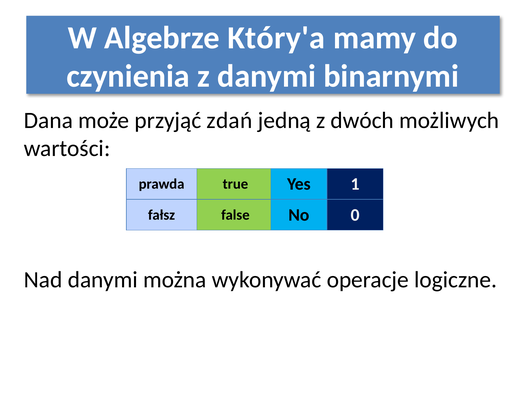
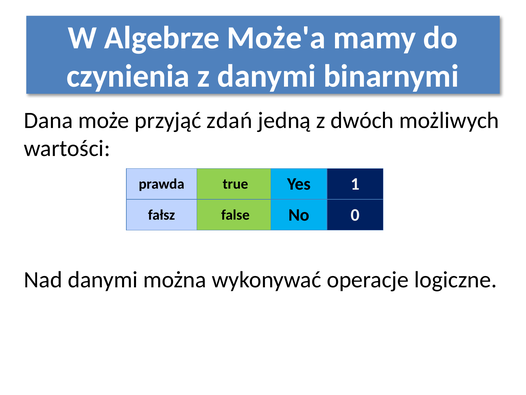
Który'a: Który'a -> Może'a
